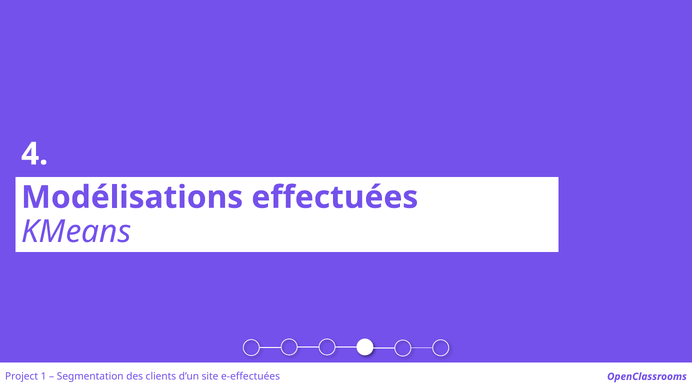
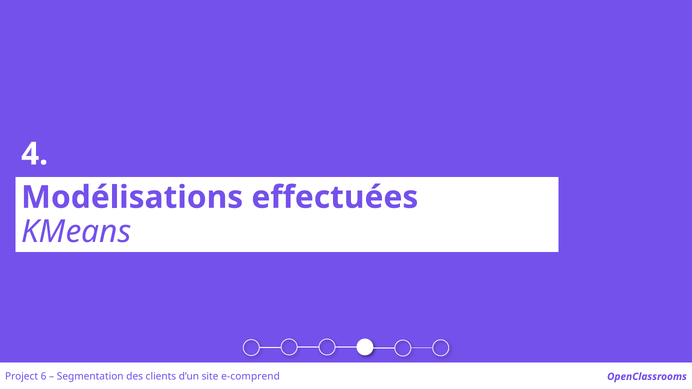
1: 1 -> 6
e-effectuées: e-effectuées -> e-comprend
